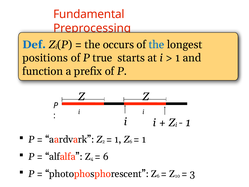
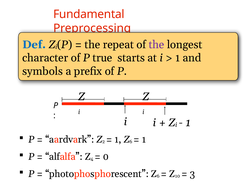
occurs: occurs -> repeat
the at (157, 45) colour: blue -> purple
positions: positions -> character
function: function -> symbols
6 at (106, 157): 6 -> 0
